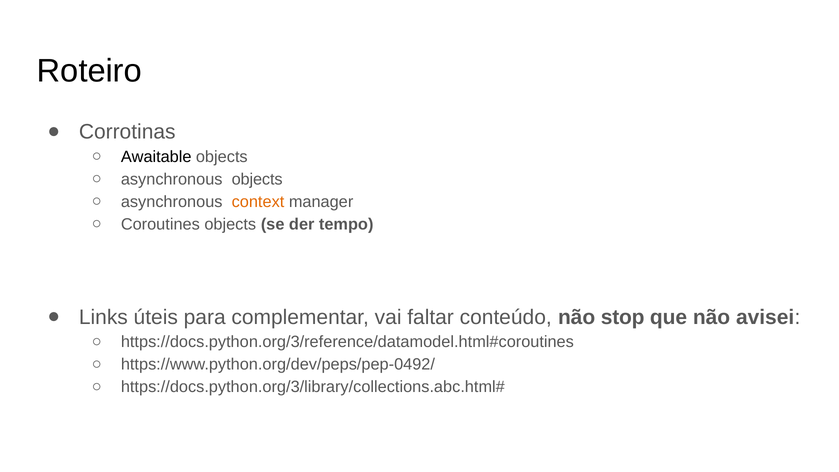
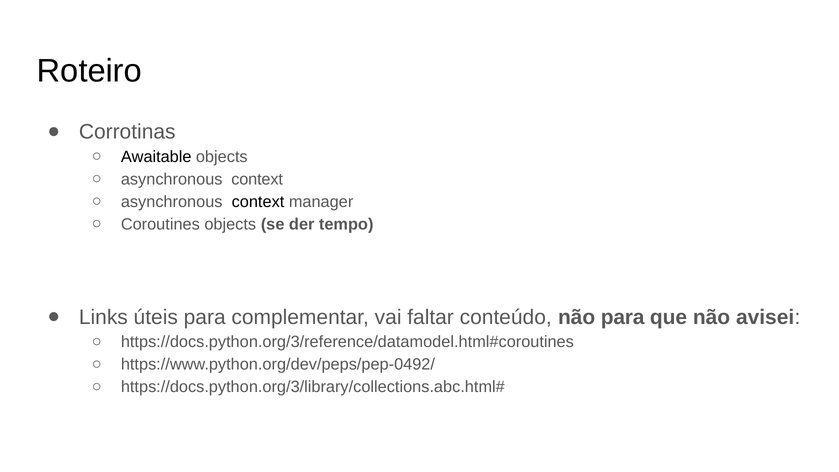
objects at (257, 179): objects -> context
context at (258, 202) colour: orange -> black
não stop: stop -> para
